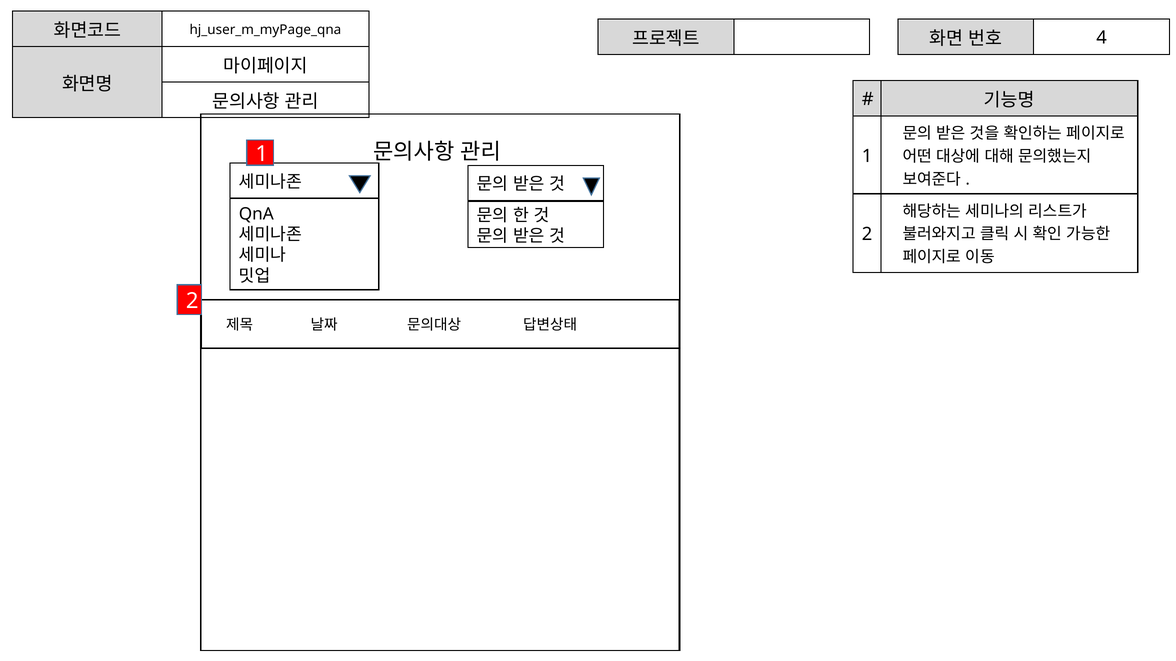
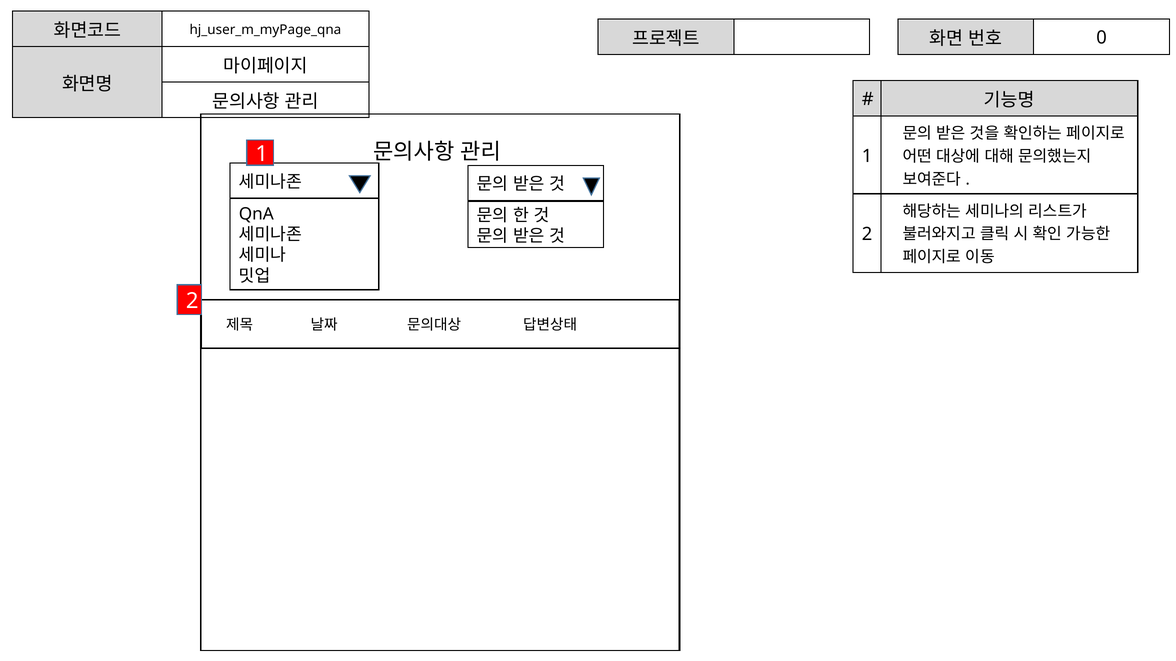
4: 4 -> 0
